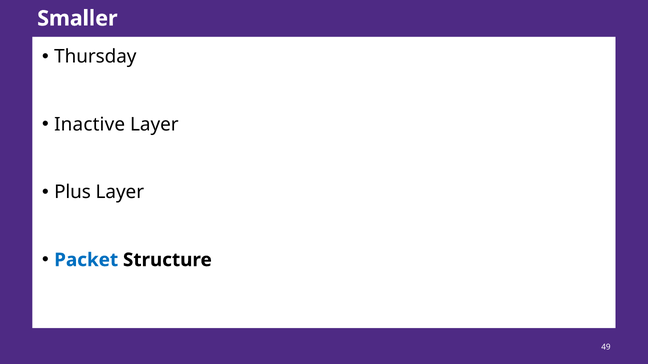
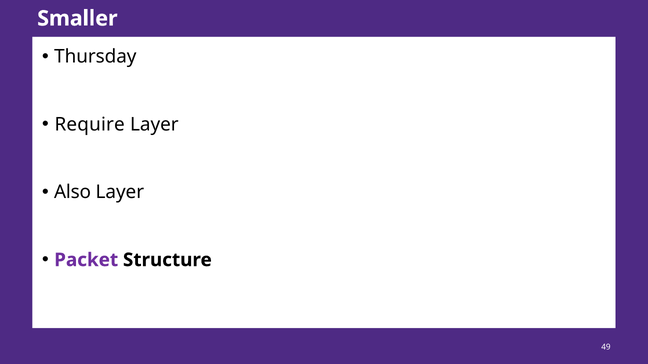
Inactive: Inactive -> Require
Plus: Plus -> Also
Packet colour: blue -> purple
